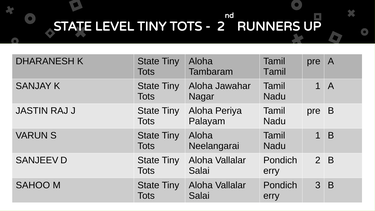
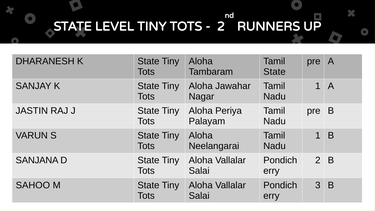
Tamil at (275, 72): Tamil -> State
SANJEEV: SANJEEV -> SANJANA
